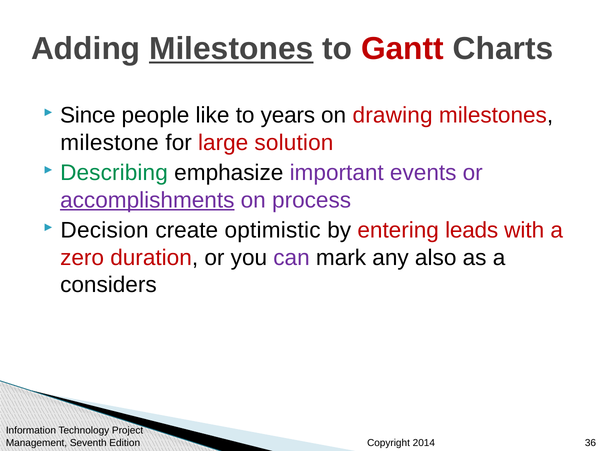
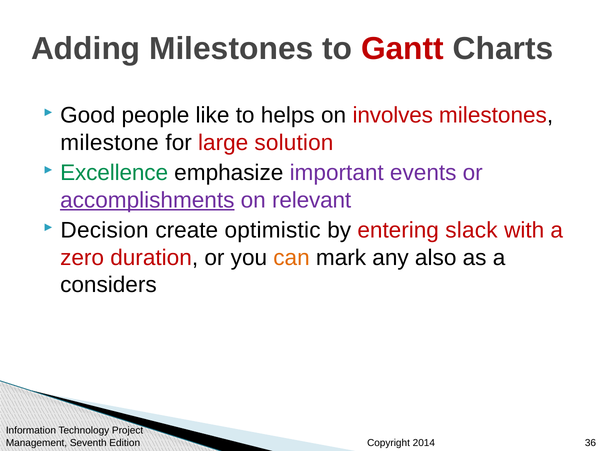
Milestones at (231, 49) underline: present -> none
Since: Since -> Good
years: years -> helps
drawing: drawing -> involves
Describing: Describing -> Excellence
process: process -> relevant
leads: leads -> slack
can colour: purple -> orange
